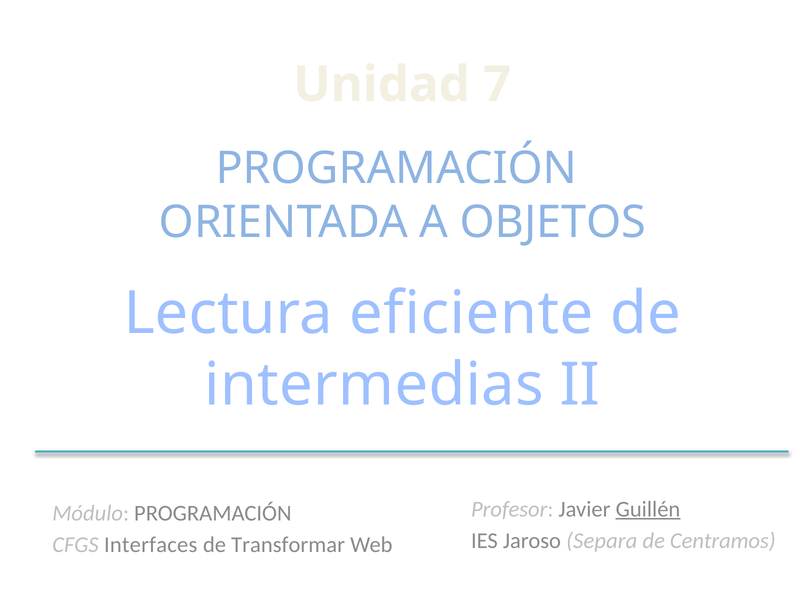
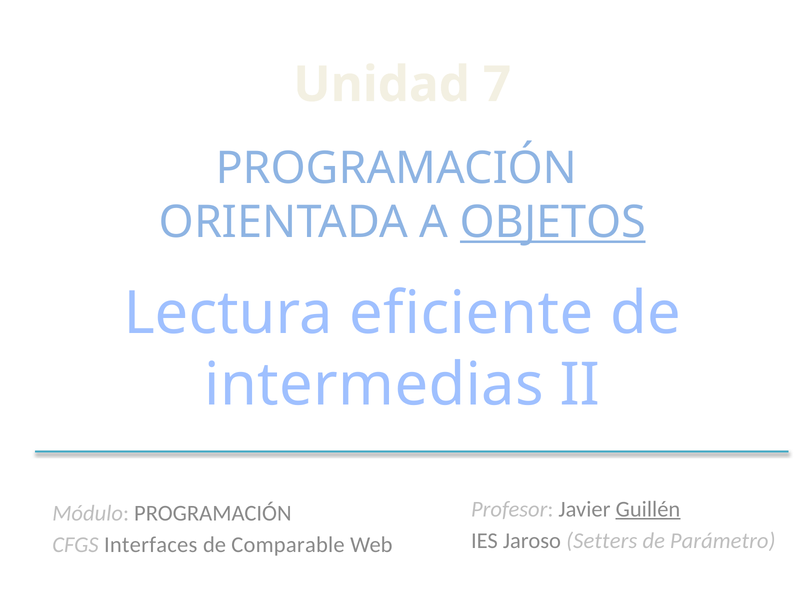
OBJETOS underline: none -> present
Separa: Separa -> Setters
Centramos: Centramos -> Parámetro
Transformar: Transformar -> Comparable
